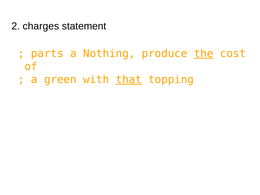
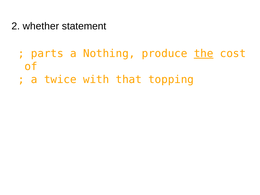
charges: charges -> whether
green: green -> twice
that underline: present -> none
